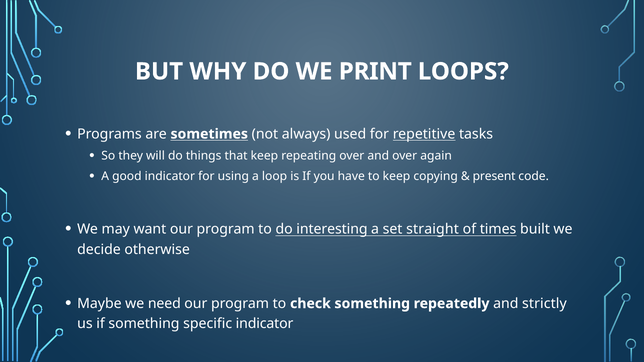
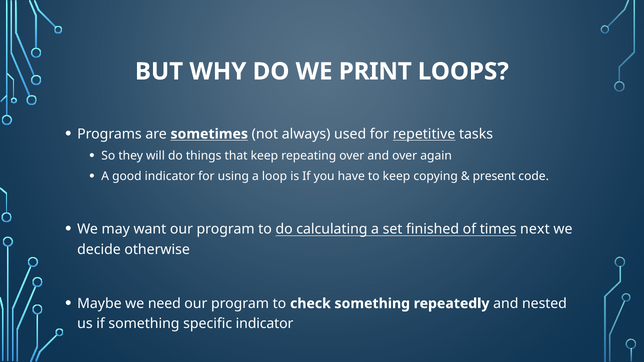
interesting: interesting -> calculating
straight: straight -> finished
built: built -> next
strictly: strictly -> nested
